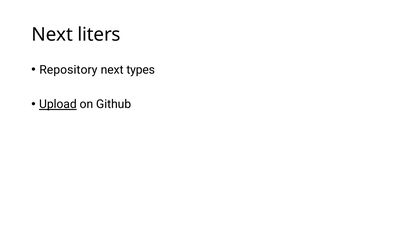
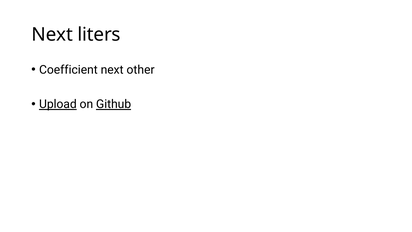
Repository: Repository -> Coefficient
types: types -> other
Github underline: none -> present
